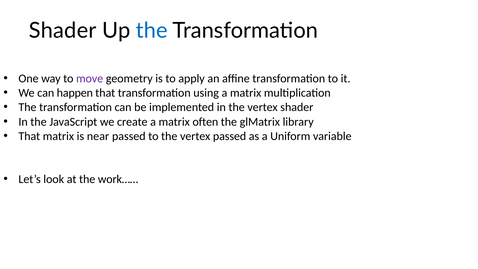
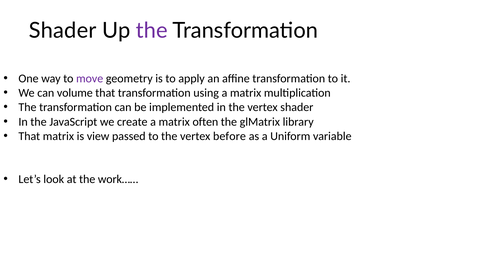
the at (152, 31) colour: blue -> purple
happen: happen -> volume
near: near -> view
vertex passed: passed -> before
